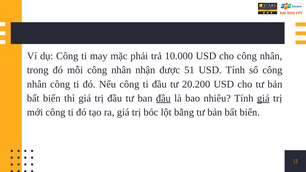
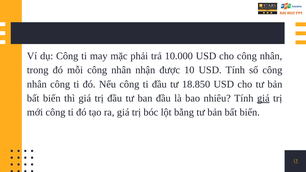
51: 51 -> 10
20.200: 20.200 -> 18.850
đầu at (163, 98) underline: present -> none
